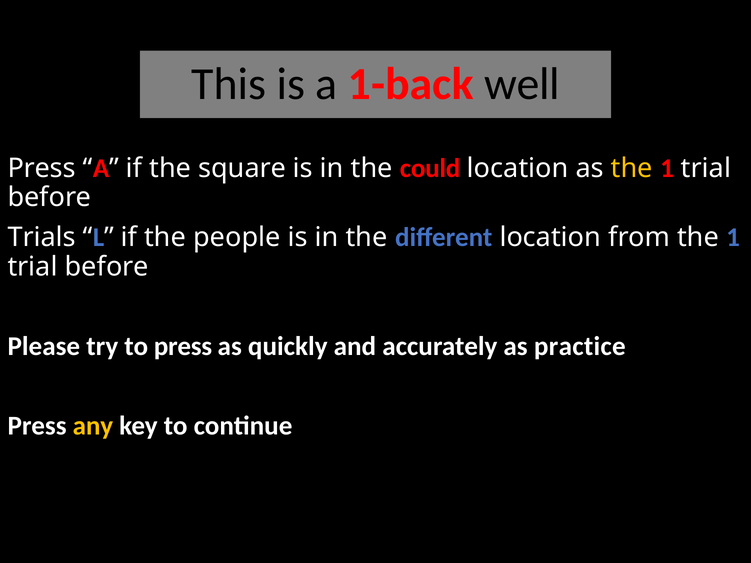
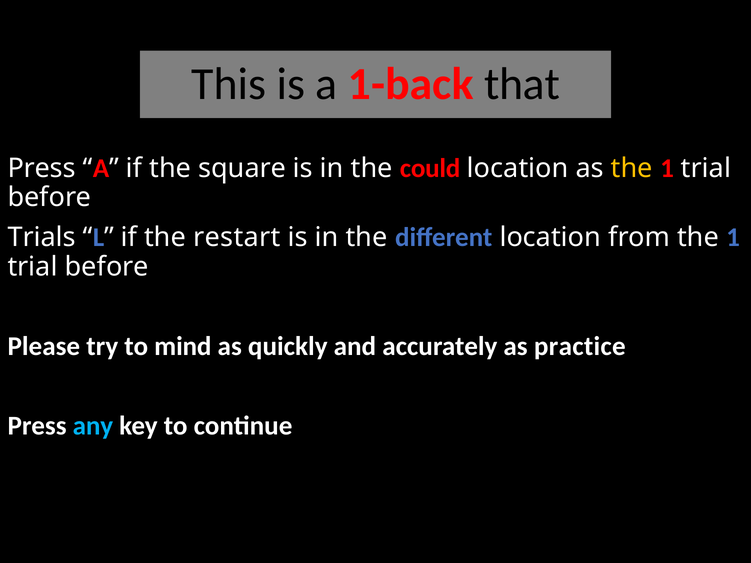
well: well -> that
people: people -> restart
to press: press -> mind
any colour: yellow -> light blue
